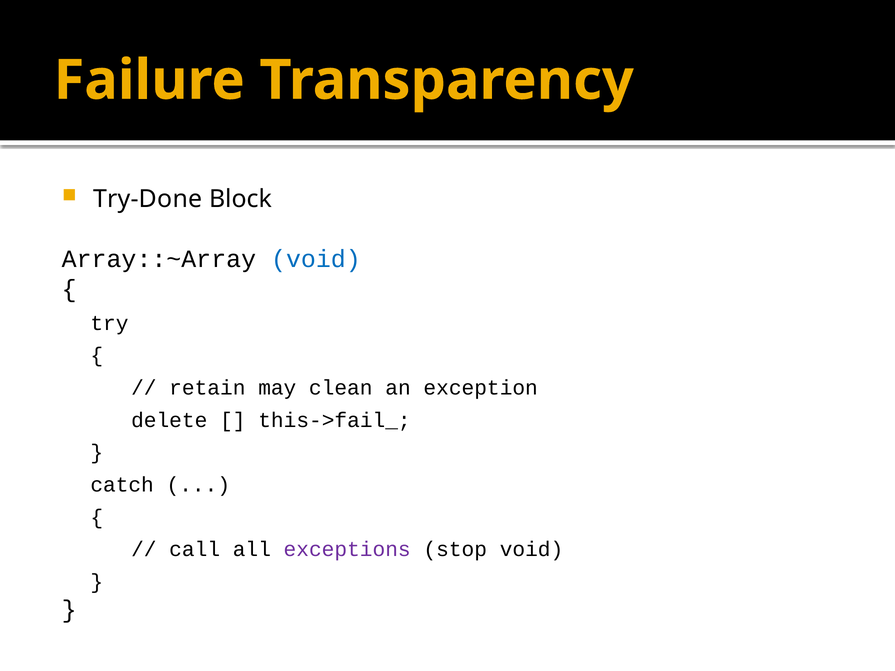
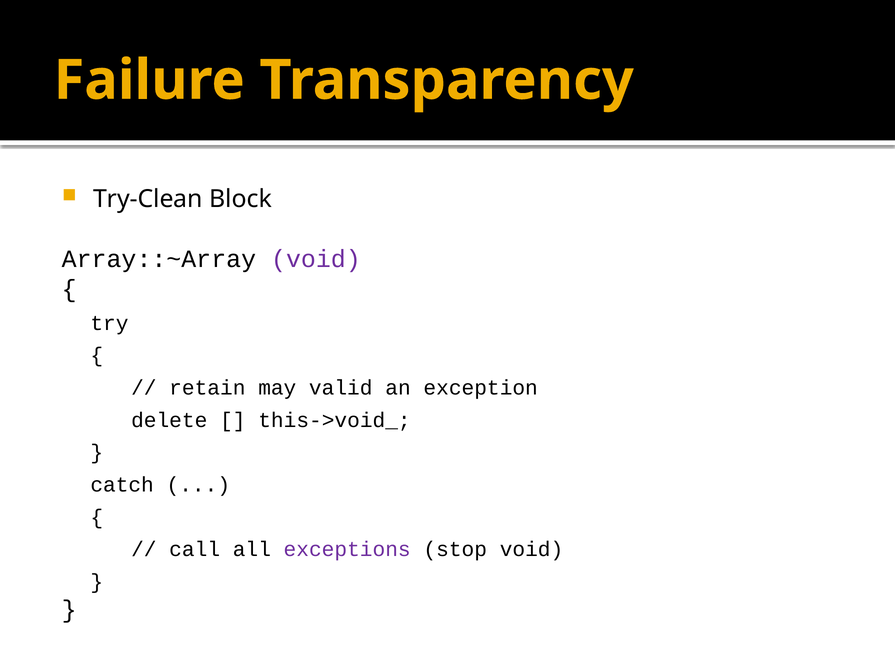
Try-Done: Try-Done -> Try-Clean
void at (316, 259) colour: blue -> purple
clean: clean -> valid
this->fail_: this->fail_ -> this->void_
